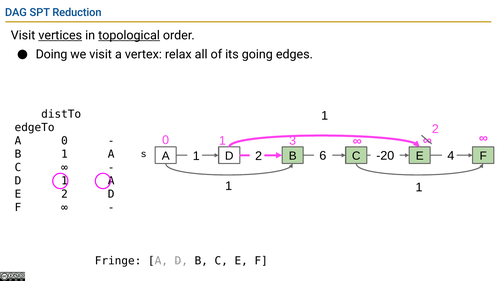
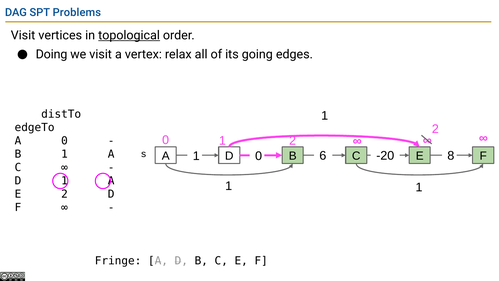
Reduction: Reduction -> Problems
vertices underline: present -> none
1 3: 3 -> 2
s 2: 2 -> 0
4: 4 -> 8
